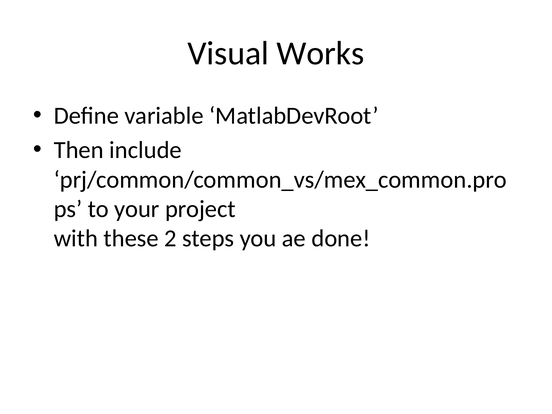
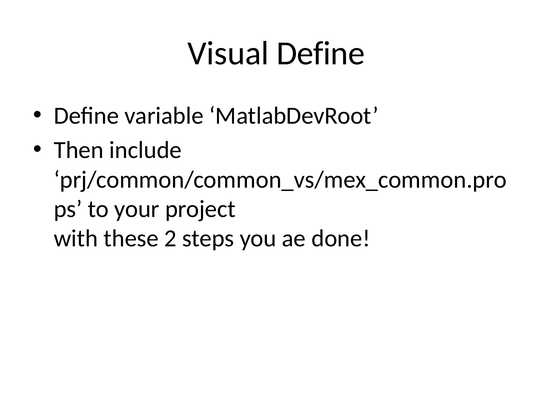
Visual Works: Works -> Define
